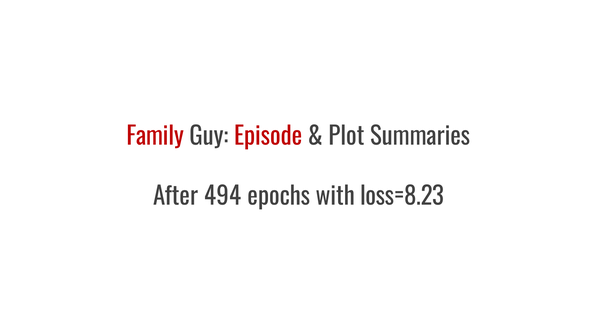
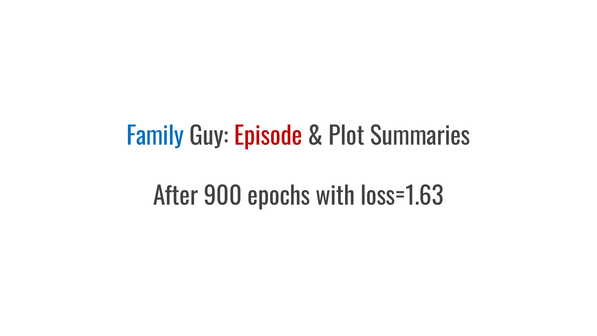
Family colour: red -> blue
494: 494 -> 900
loss=8.23: loss=8.23 -> loss=1.63
